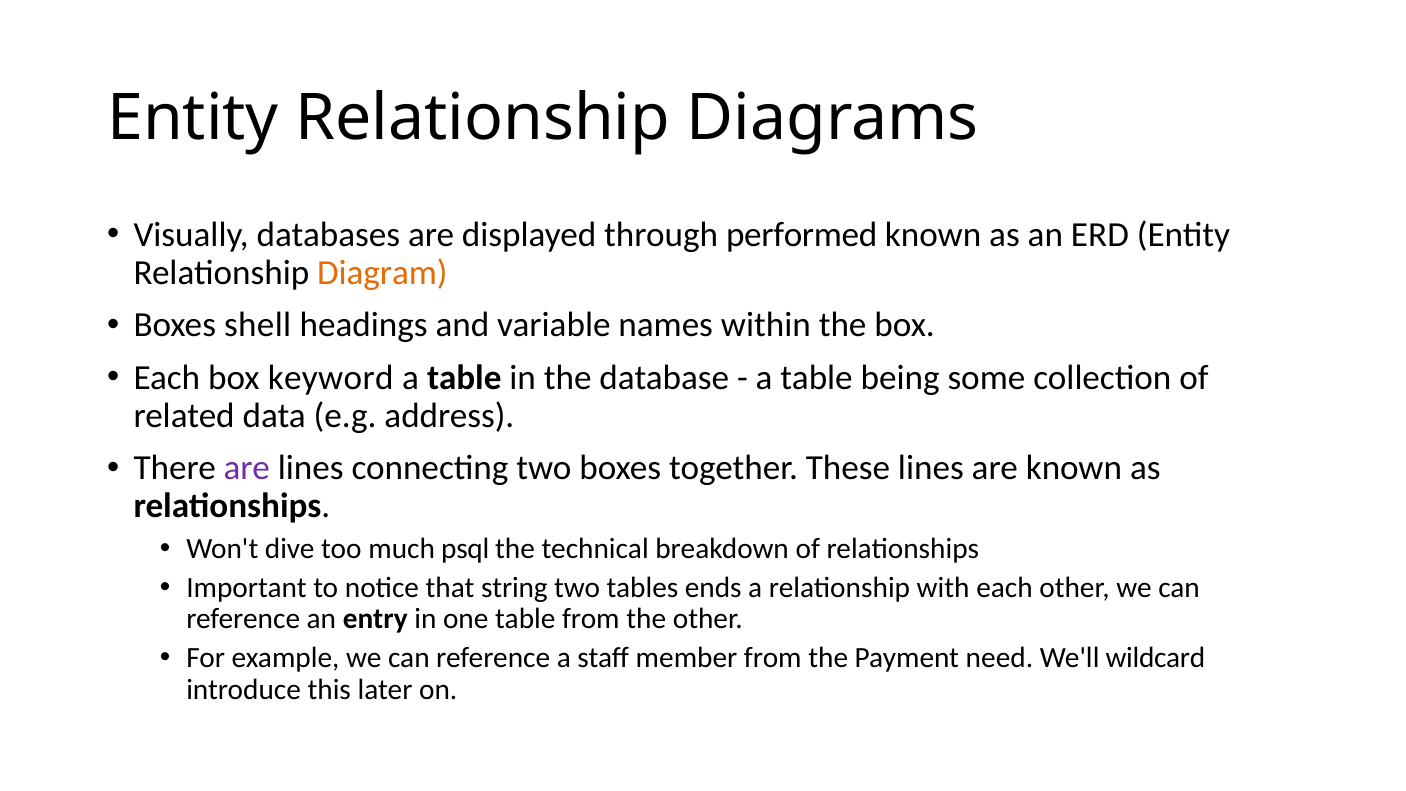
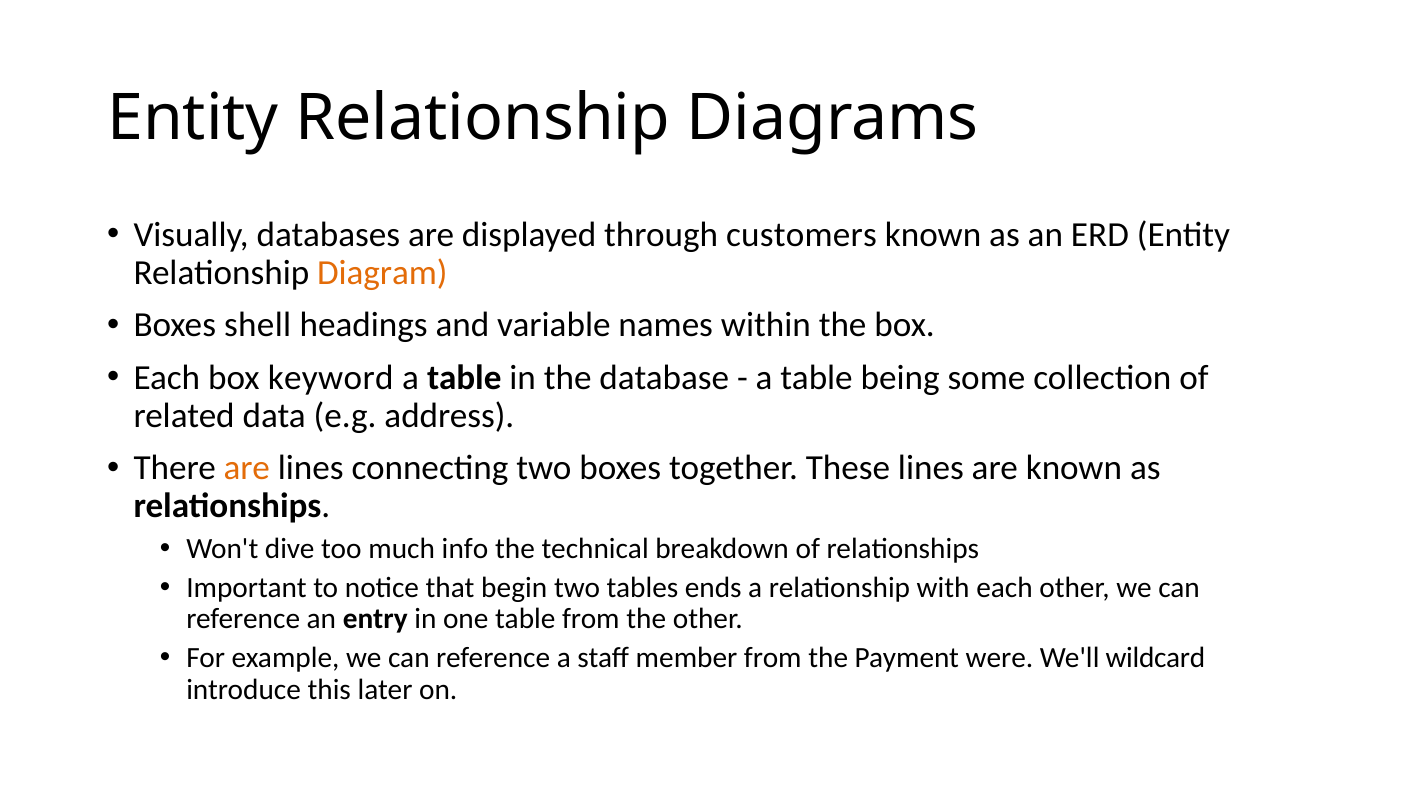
performed: performed -> customers
are at (247, 468) colour: purple -> orange
psql: psql -> info
string: string -> begin
need: need -> were
